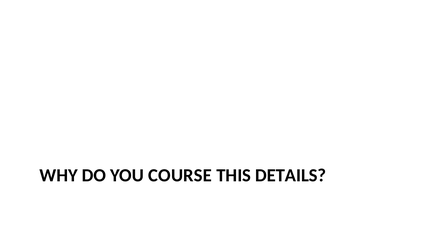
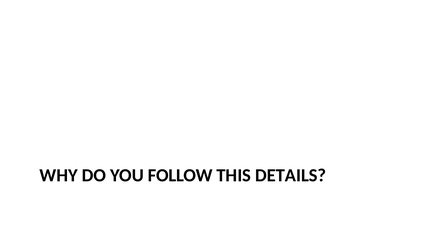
COURSE: COURSE -> FOLLOW
